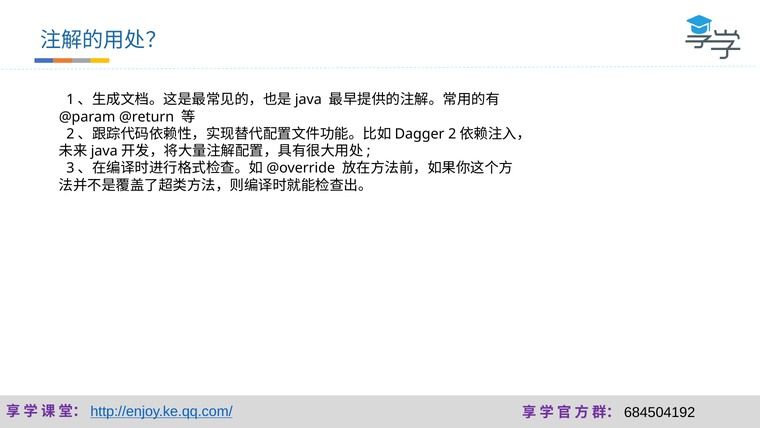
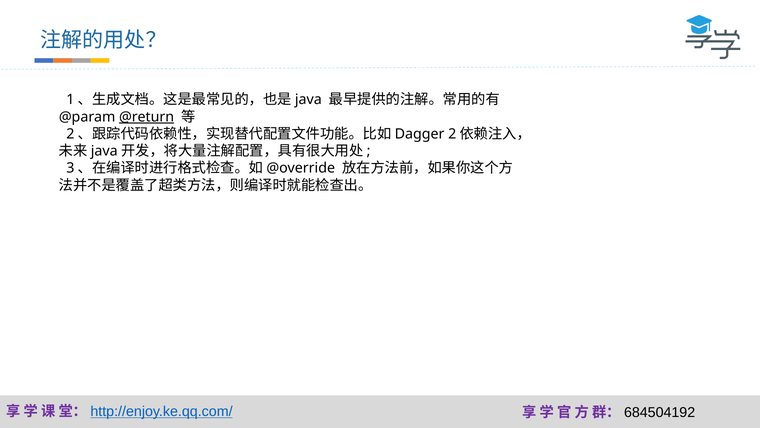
@return underline: none -> present
